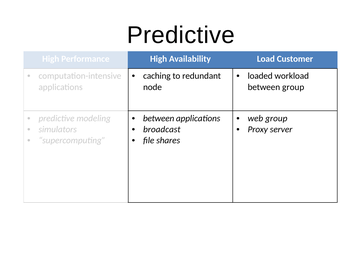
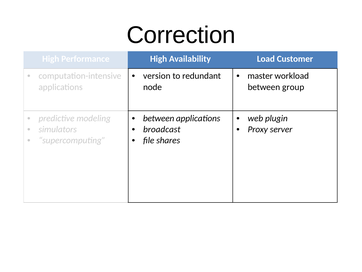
Predictive at (181, 35): Predictive -> Correction
caching: caching -> version
loaded: loaded -> master
web group: group -> plugin
